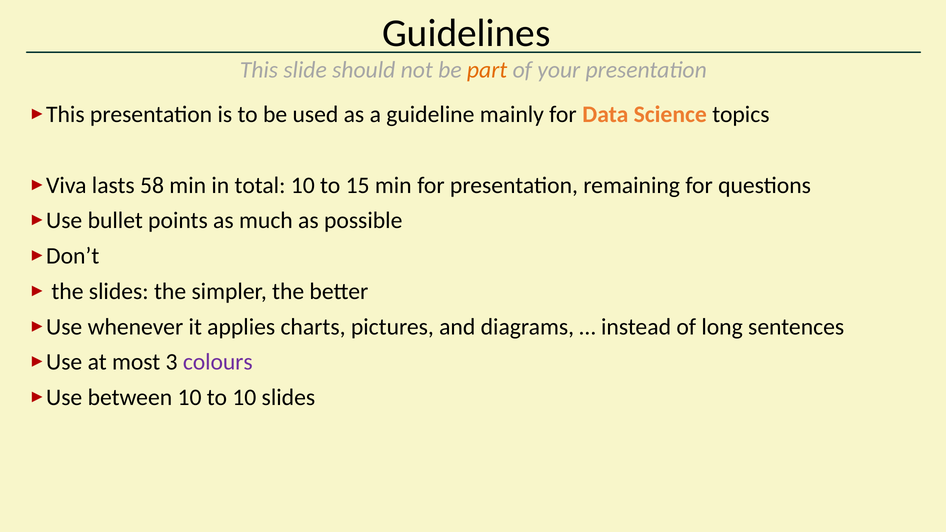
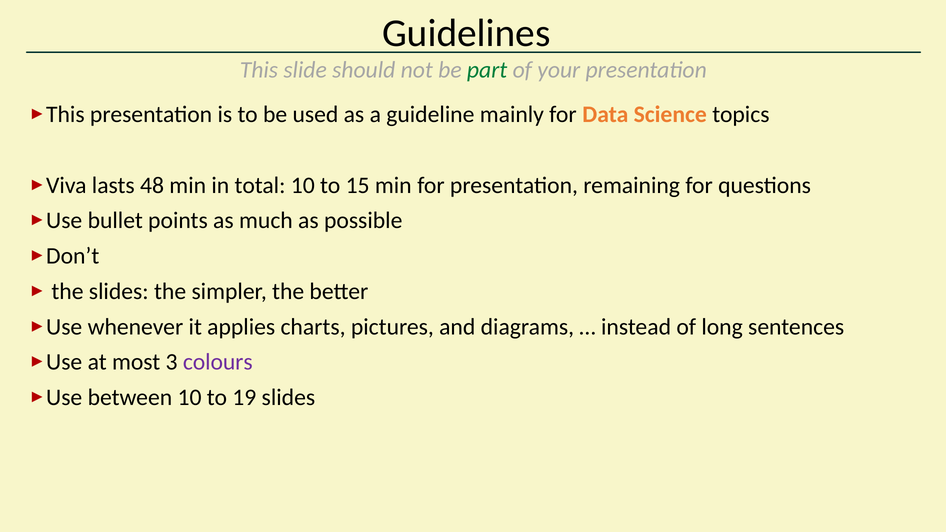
part colour: orange -> green
58: 58 -> 48
to 10: 10 -> 19
